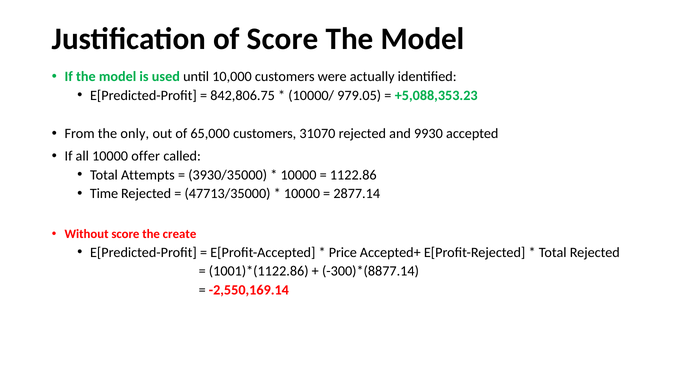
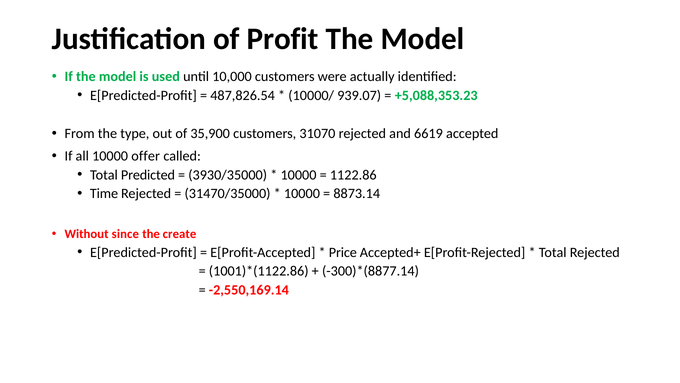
of Score: Score -> Profit
842,806.75: 842,806.75 -> 487,826.54
979.05: 979.05 -> 939.07
only: only -> type
65,000: 65,000 -> 35,900
9930: 9930 -> 6619
Attempts: Attempts -> Predicted
47713/35000: 47713/35000 -> 31470/35000
2877.14: 2877.14 -> 8873.14
Without score: score -> since
